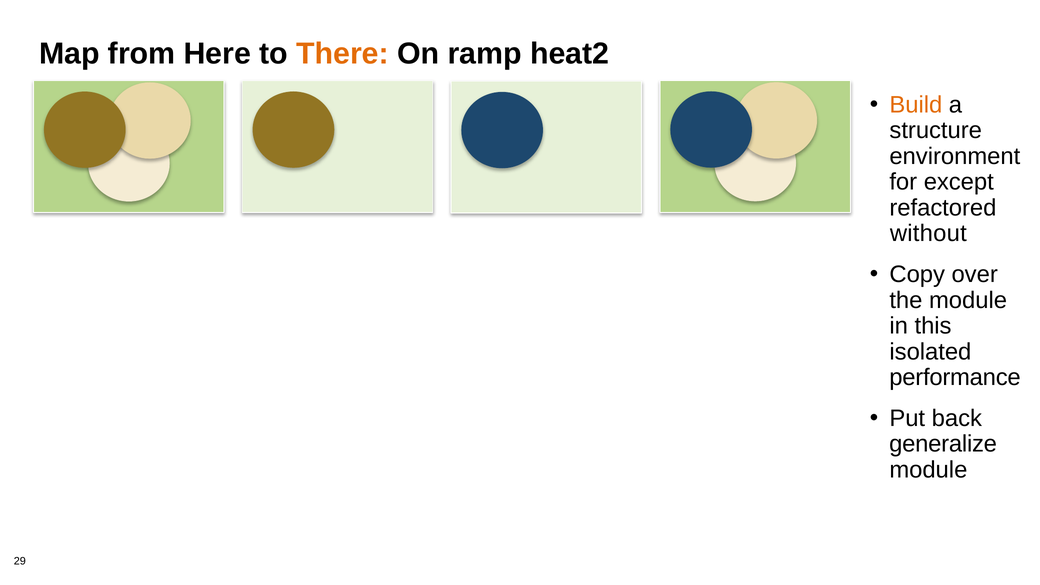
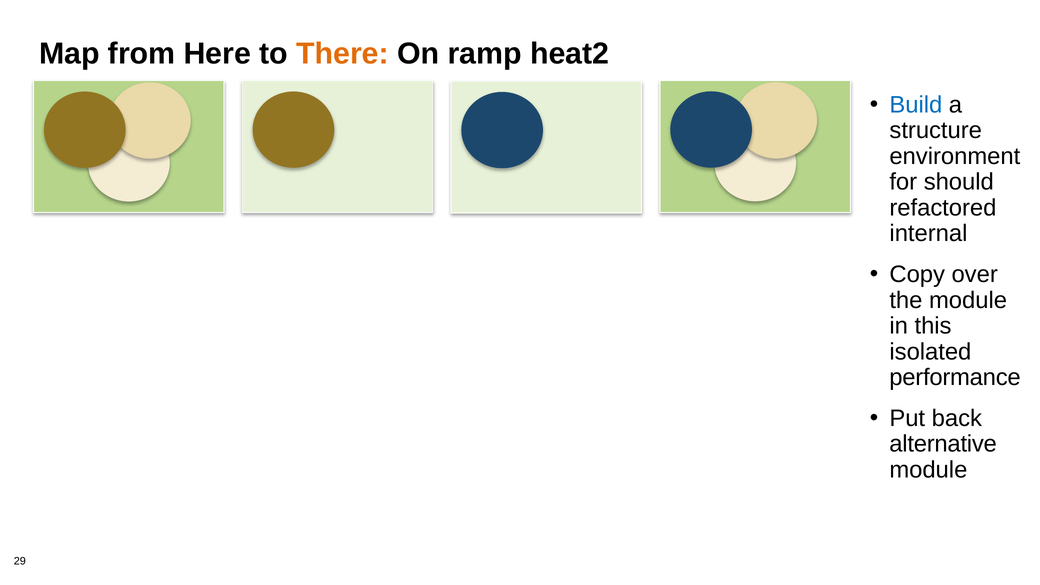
Build colour: orange -> blue
except: except -> should
without: without -> internal
generalize: generalize -> alternative
